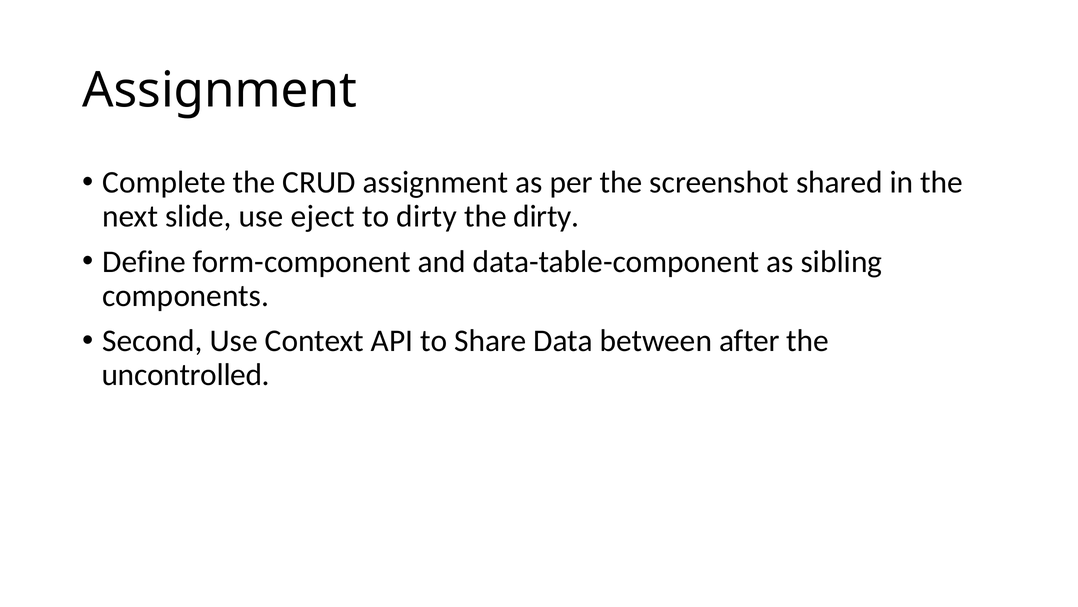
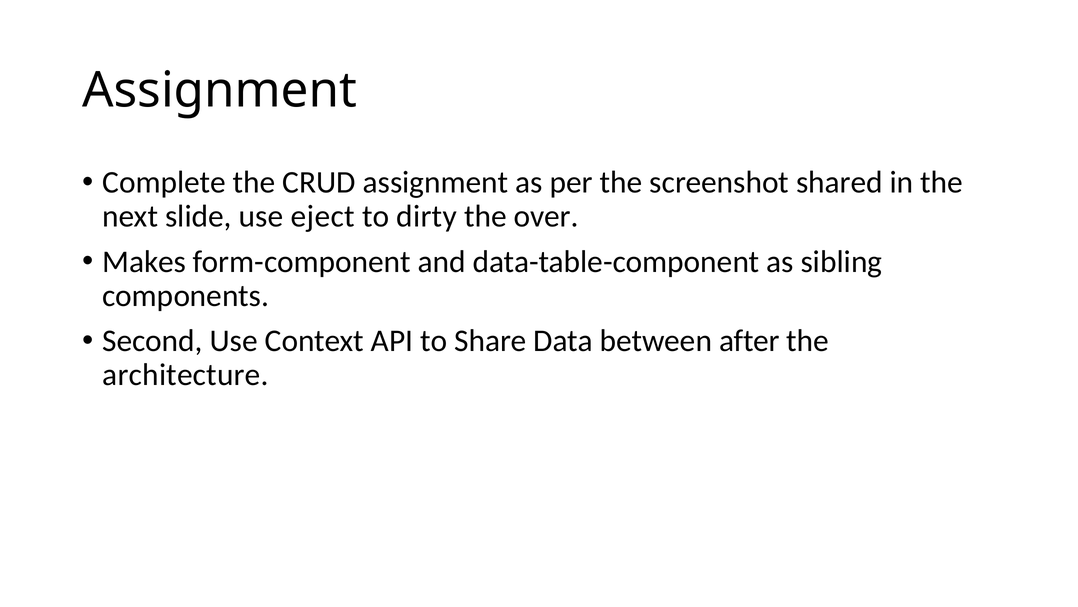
the dirty: dirty -> over
Define: Define -> Makes
uncontrolled: uncontrolled -> architecture
